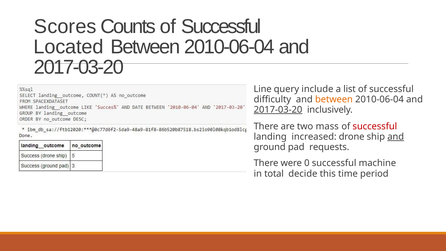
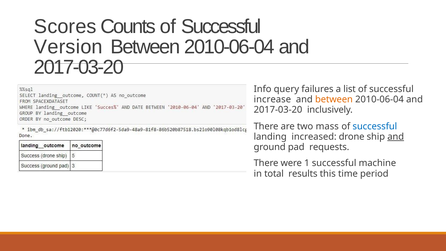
Located: Located -> Version
Line: Line -> Info
include: include -> failures
difficulty: difficulty -> increase
2017-03-20 at (278, 110) underline: present -> none
successful at (375, 126) colour: red -> blue
0: 0 -> 1
decide: decide -> results
